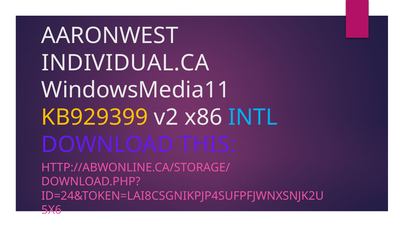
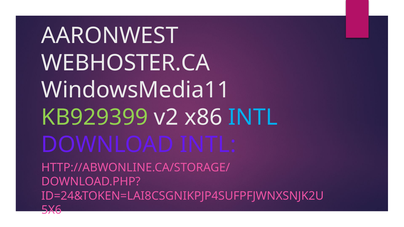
INDIVIDUAL.CA: INDIVIDUAL.CA -> WEBHOSTER.CA
KB929399 colour: yellow -> light green
DOWNLOAD THIS: THIS -> INTL
